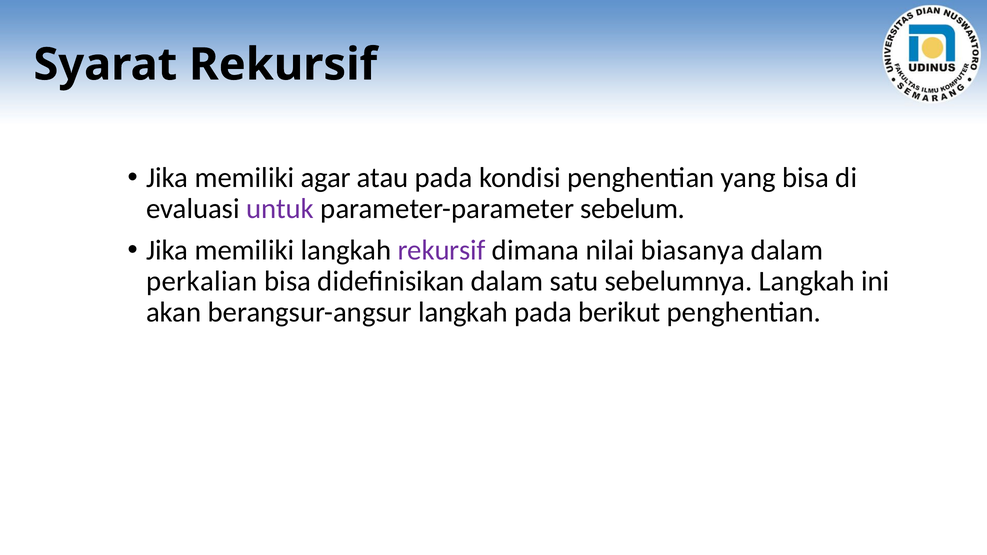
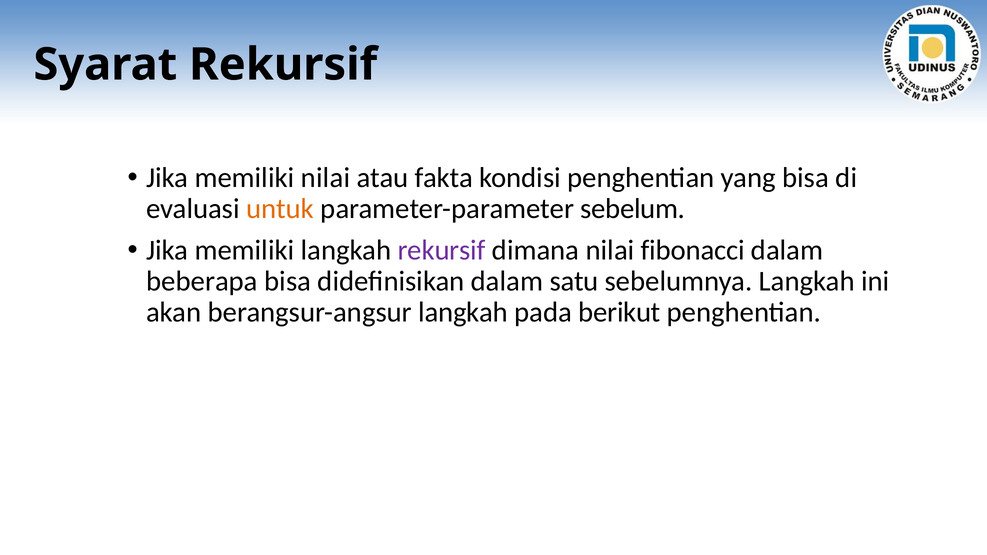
memiliki agar: agar -> nilai
atau pada: pada -> fakta
untuk colour: purple -> orange
biasanya: biasanya -> fibonacci
perkalian: perkalian -> beberapa
